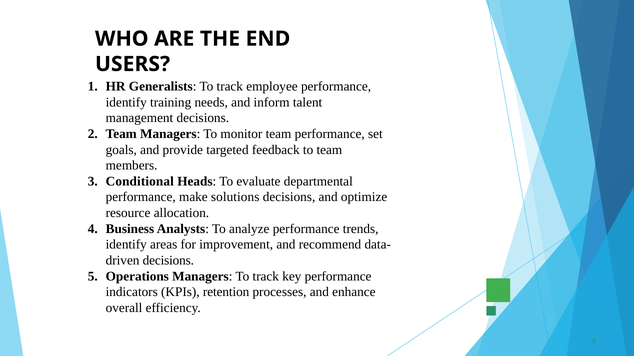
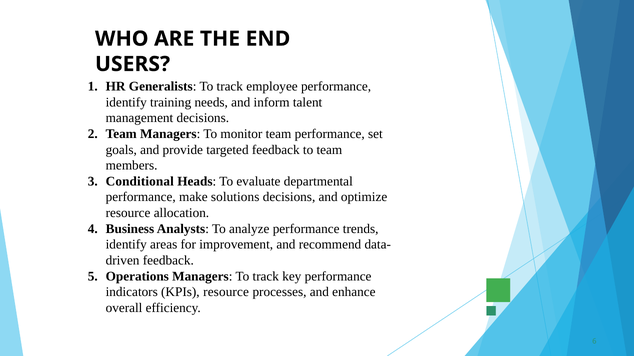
decisions at (168, 261): decisions -> feedback
KPIs retention: retention -> resource
